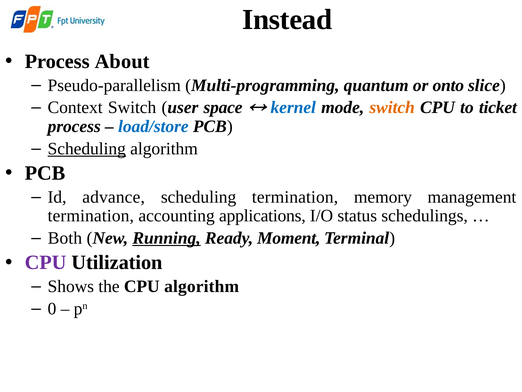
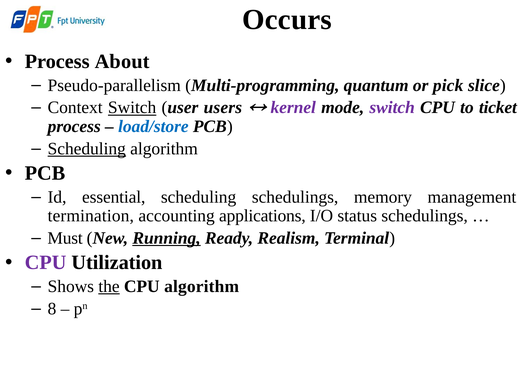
Instead: Instead -> Occurs
onto: onto -> pick
Switch at (132, 107) underline: none -> present
space: space -> users
kernel colour: blue -> purple
switch at (392, 107) colour: orange -> purple
advance: advance -> essential
scheduling termination: termination -> schedulings
Both: Both -> Must
Moment: Moment -> Realism
the underline: none -> present
0: 0 -> 8
